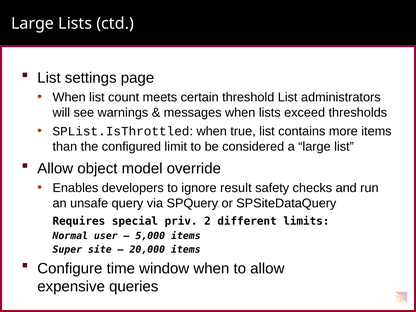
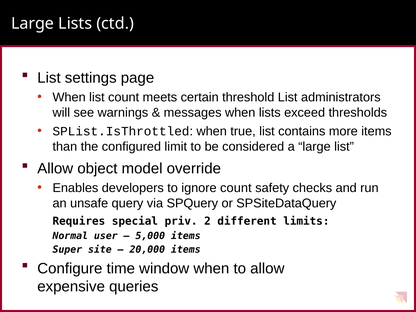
ignore result: result -> count
